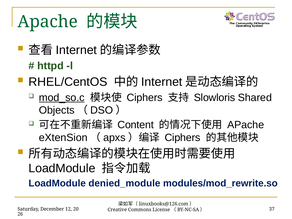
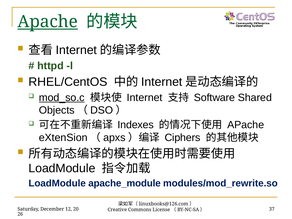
Apache at (48, 22) underline: none -> present
Ciphers at (145, 98): Ciphers -> Internet
Slowloris: Slowloris -> Software
Content: Content -> Indexes
denied_module: denied_module -> apache_module
